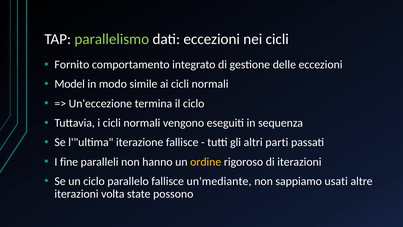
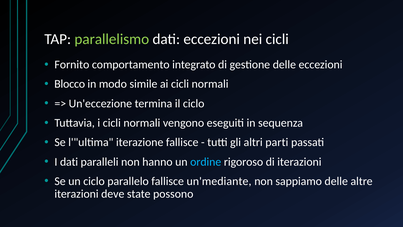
Model: Model -> Blocco
I fine: fine -> dati
ordine colour: yellow -> light blue
sappiamo usati: usati -> delle
volta: volta -> deve
